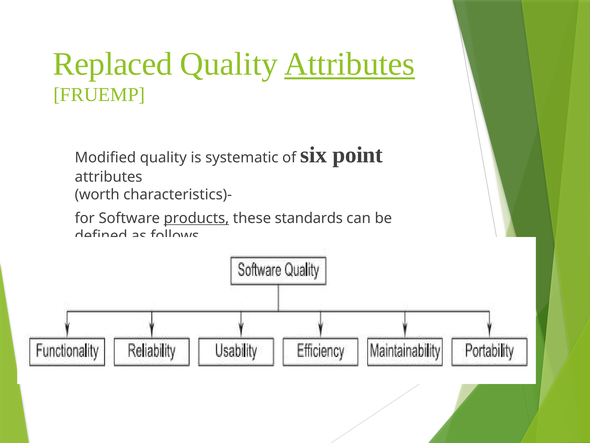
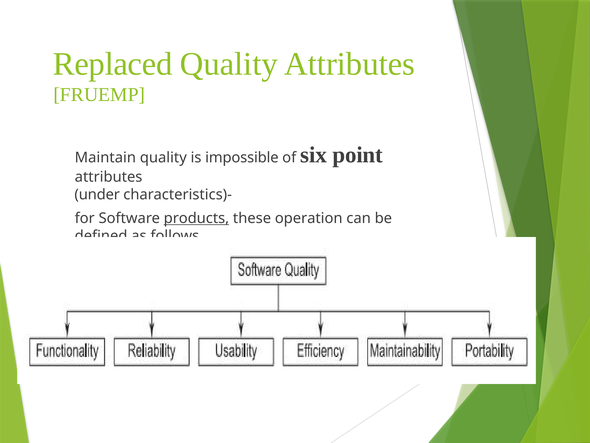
Attributes at (350, 64) underline: present -> none
Modified: Modified -> Maintain
systematic: systematic -> impossible
worth: worth -> under
standards: standards -> operation
